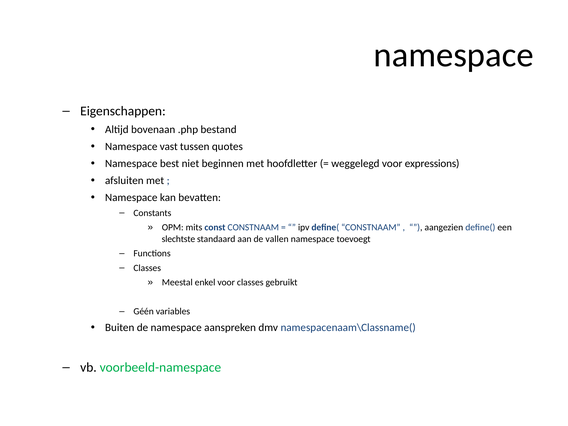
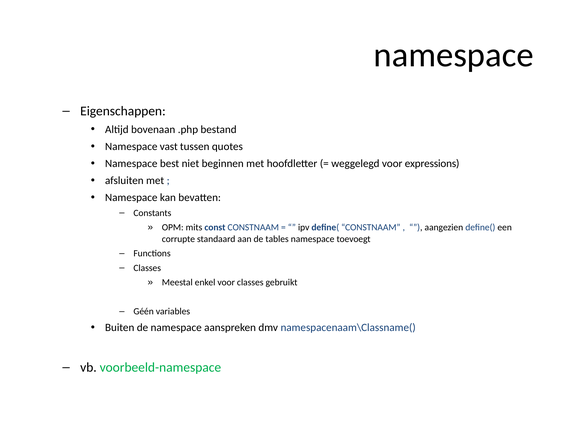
slechtste: slechtste -> corrupte
vallen: vallen -> tables
